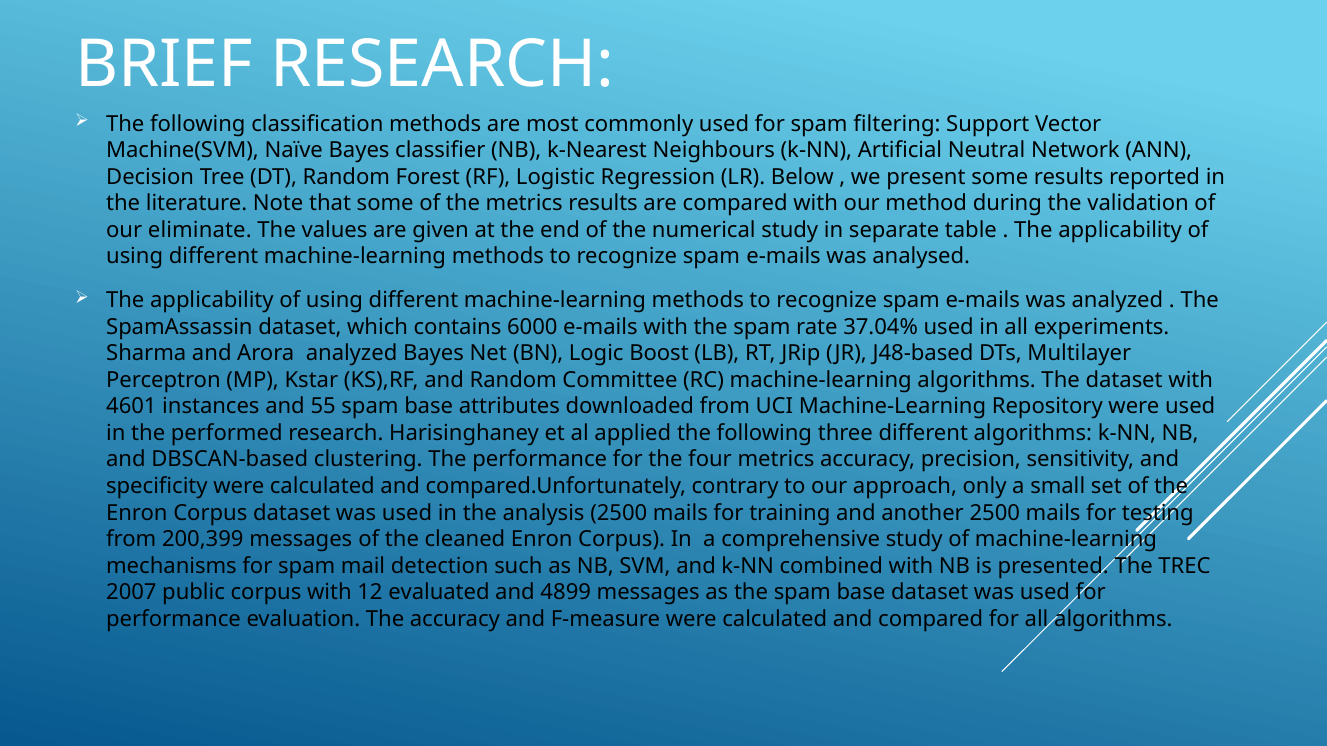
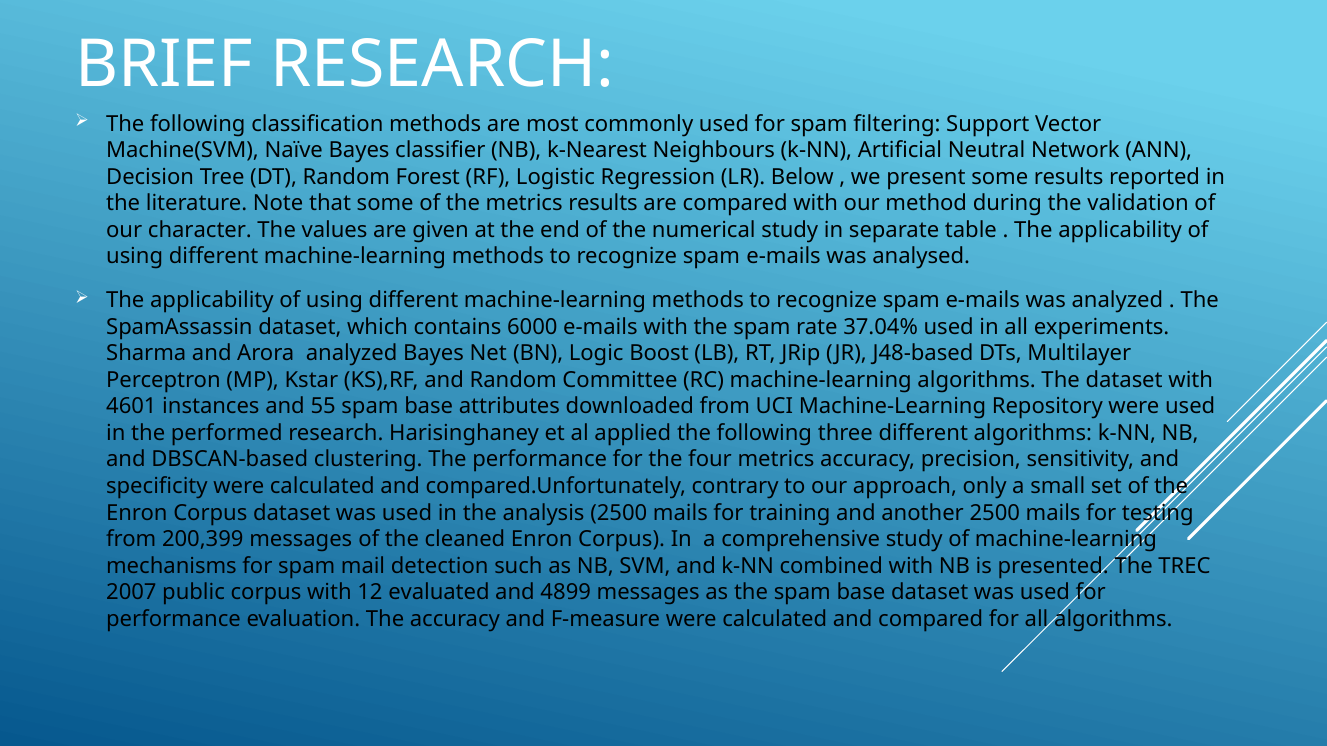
eliminate: eliminate -> character
